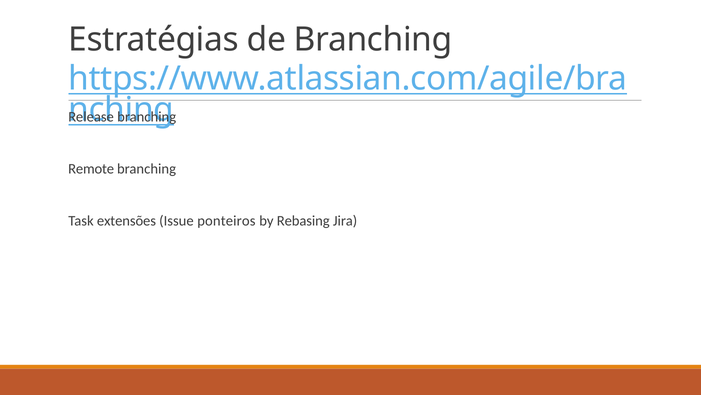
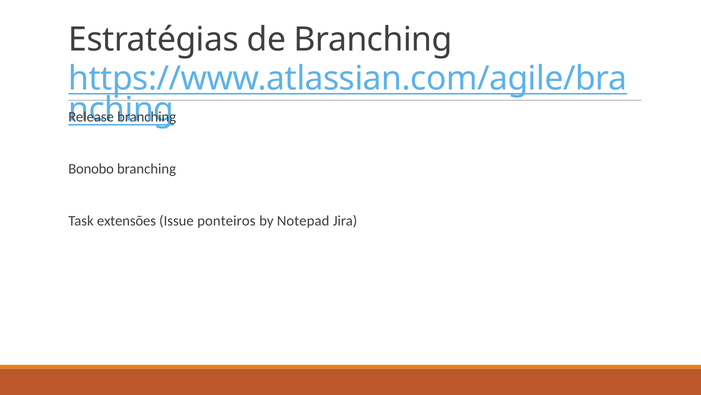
Remote: Remote -> Bonobo
Rebasing: Rebasing -> Notepad
